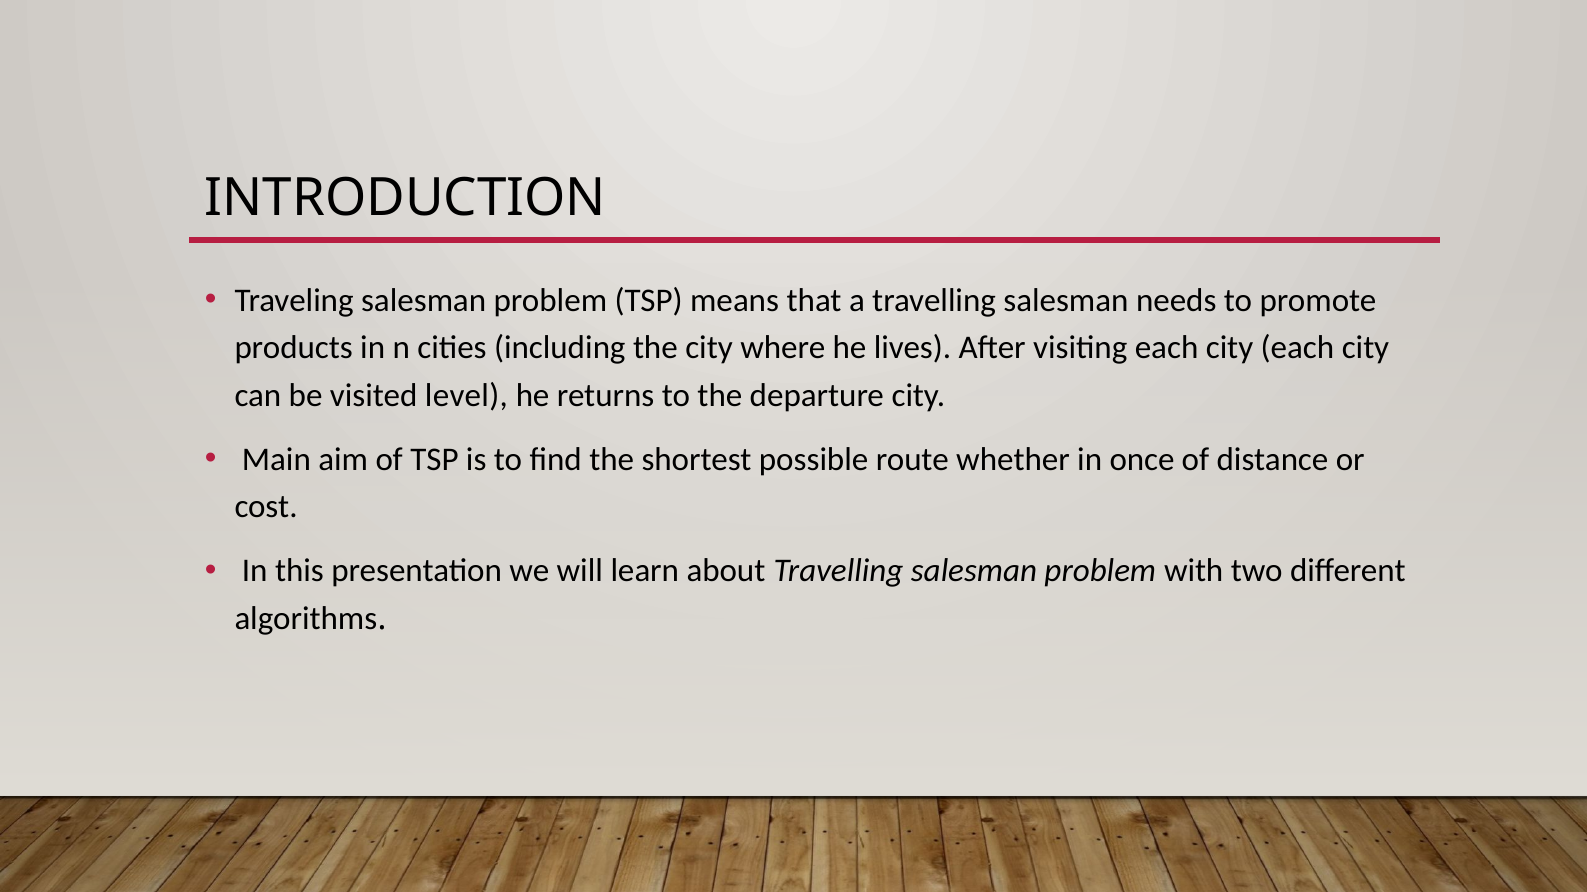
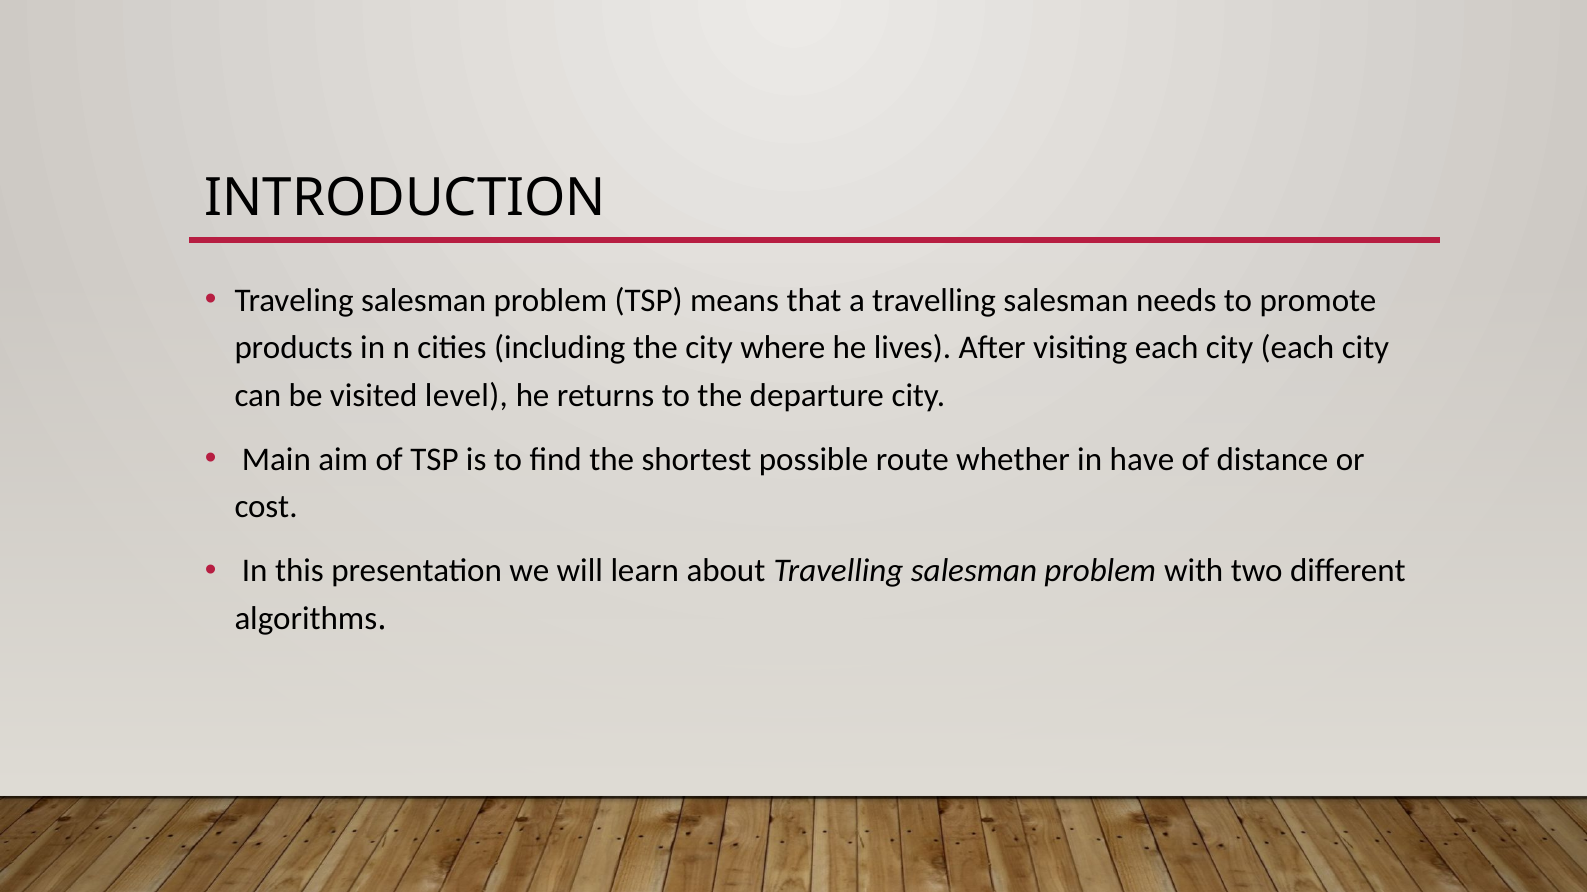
once: once -> have
